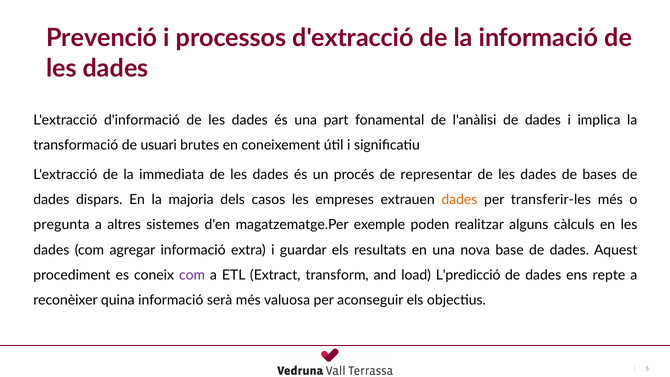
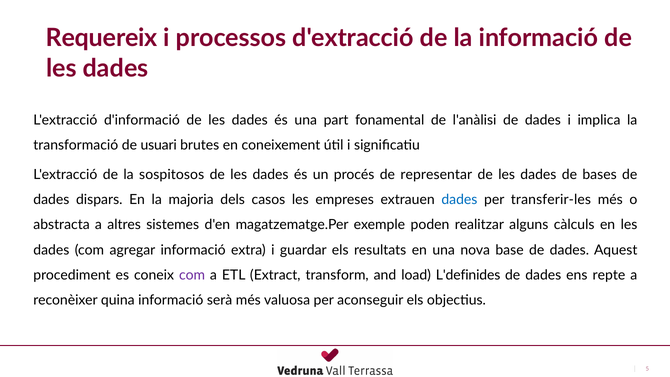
Prevenció: Prevenció -> Requereix
immediata: immediata -> sospitosos
dades at (459, 200) colour: orange -> blue
pregunta: pregunta -> abstracta
L'predicció: L'predicció -> L'definides
